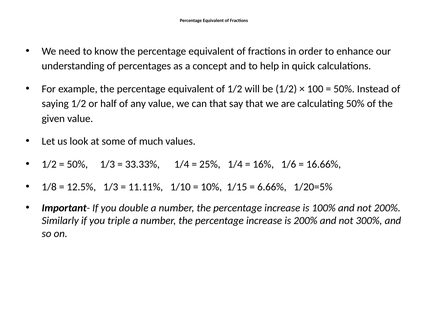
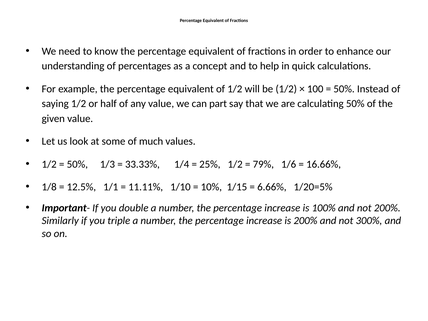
can that: that -> part
25% 1/4: 1/4 -> 1/2
16%: 16% -> 79%
12.5% 1/3: 1/3 -> 1/1
